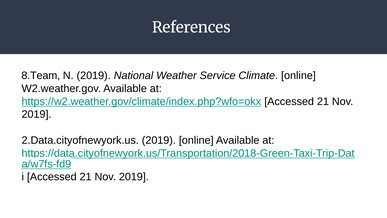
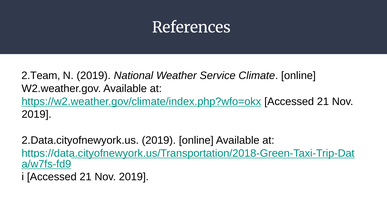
8.Team: 8.Team -> 2.Team
